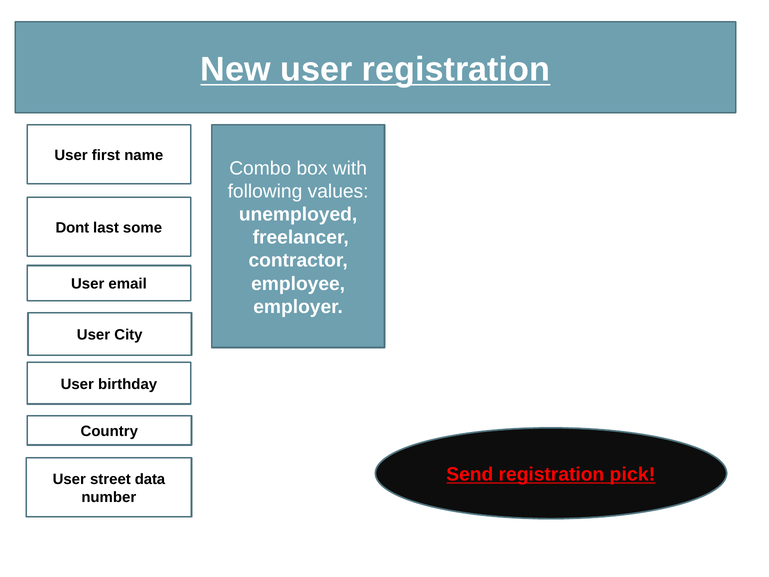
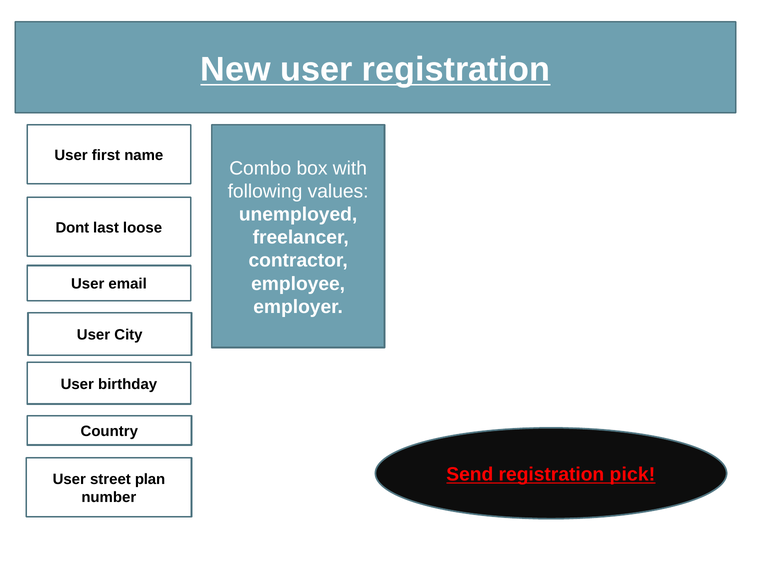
some: some -> loose
data: data -> plan
